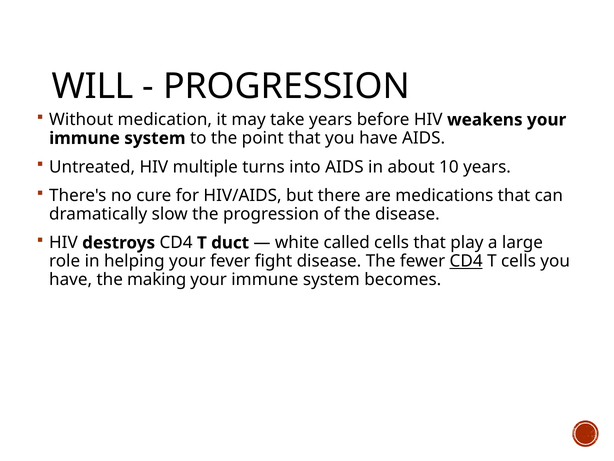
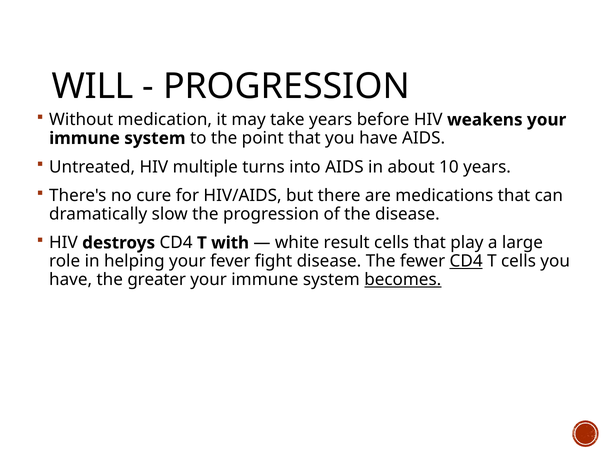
duct: duct -> with
called: called -> result
making: making -> greater
becomes underline: none -> present
